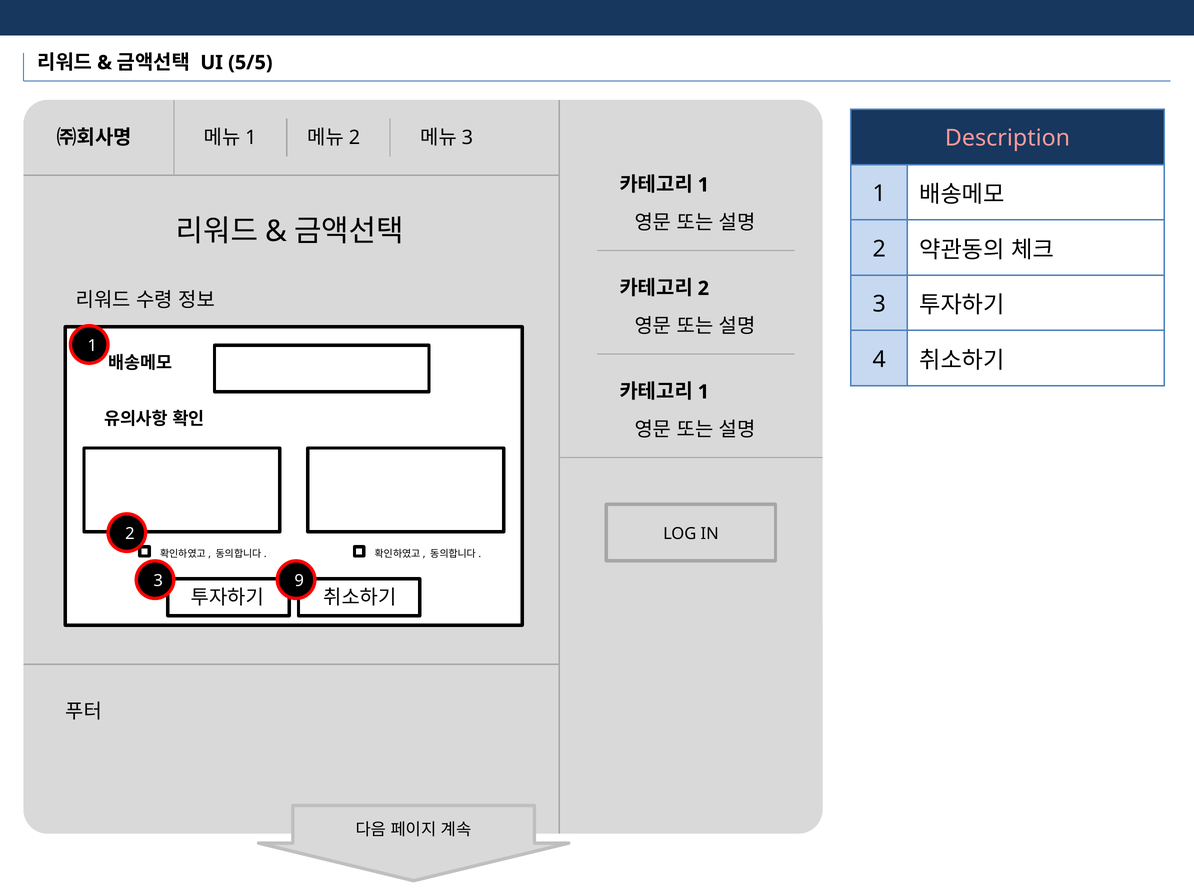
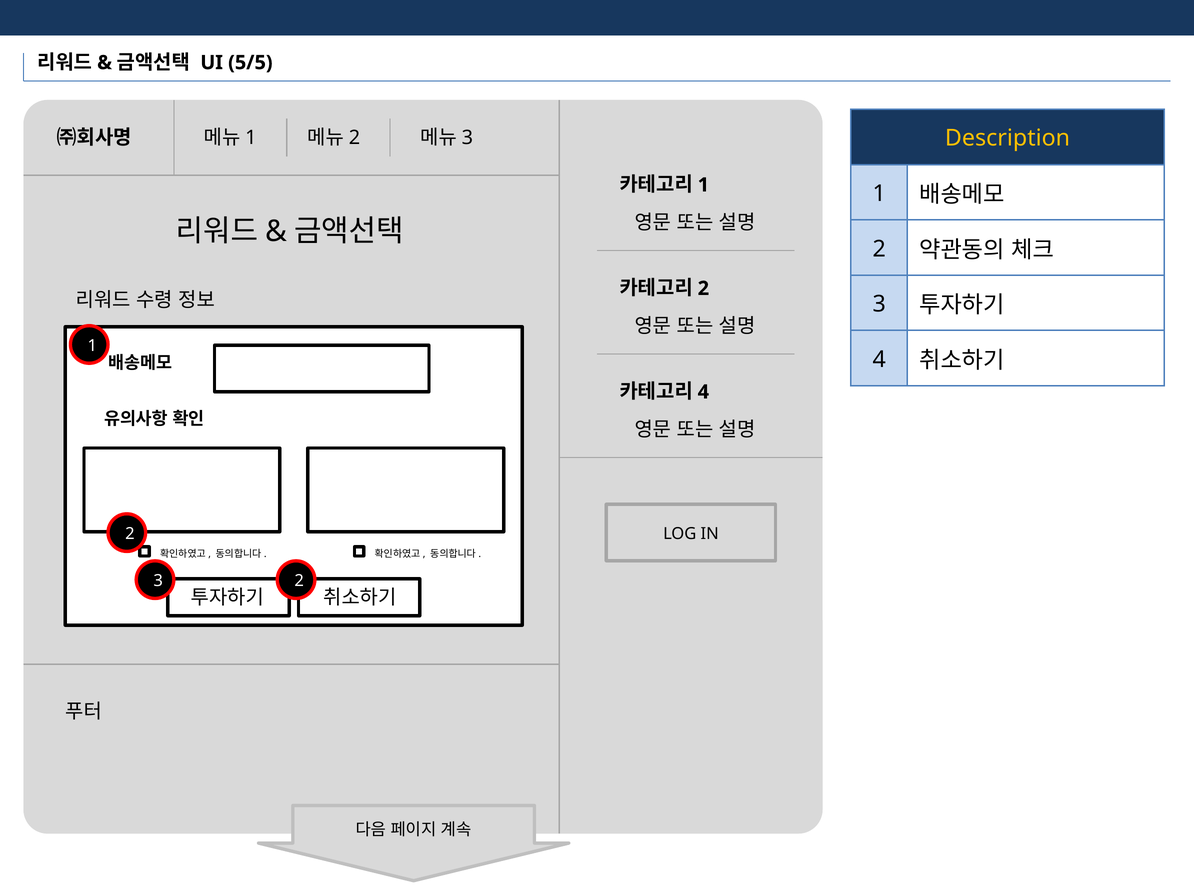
Description colour: pink -> yellow
1 at (703, 392): 1 -> 4
3 9: 9 -> 2
